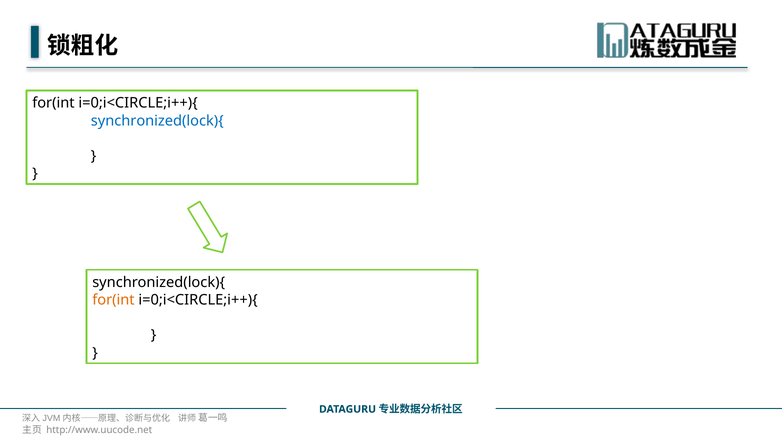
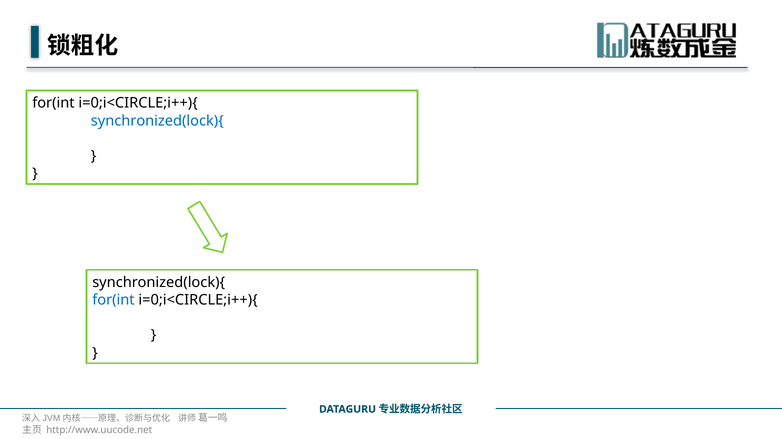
for(int at (113, 300) colour: orange -> blue
